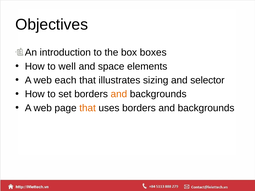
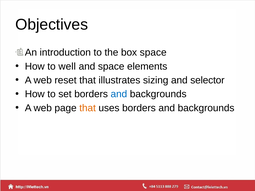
box boxes: boxes -> space
each: each -> reset
and at (119, 94) colour: orange -> blue
